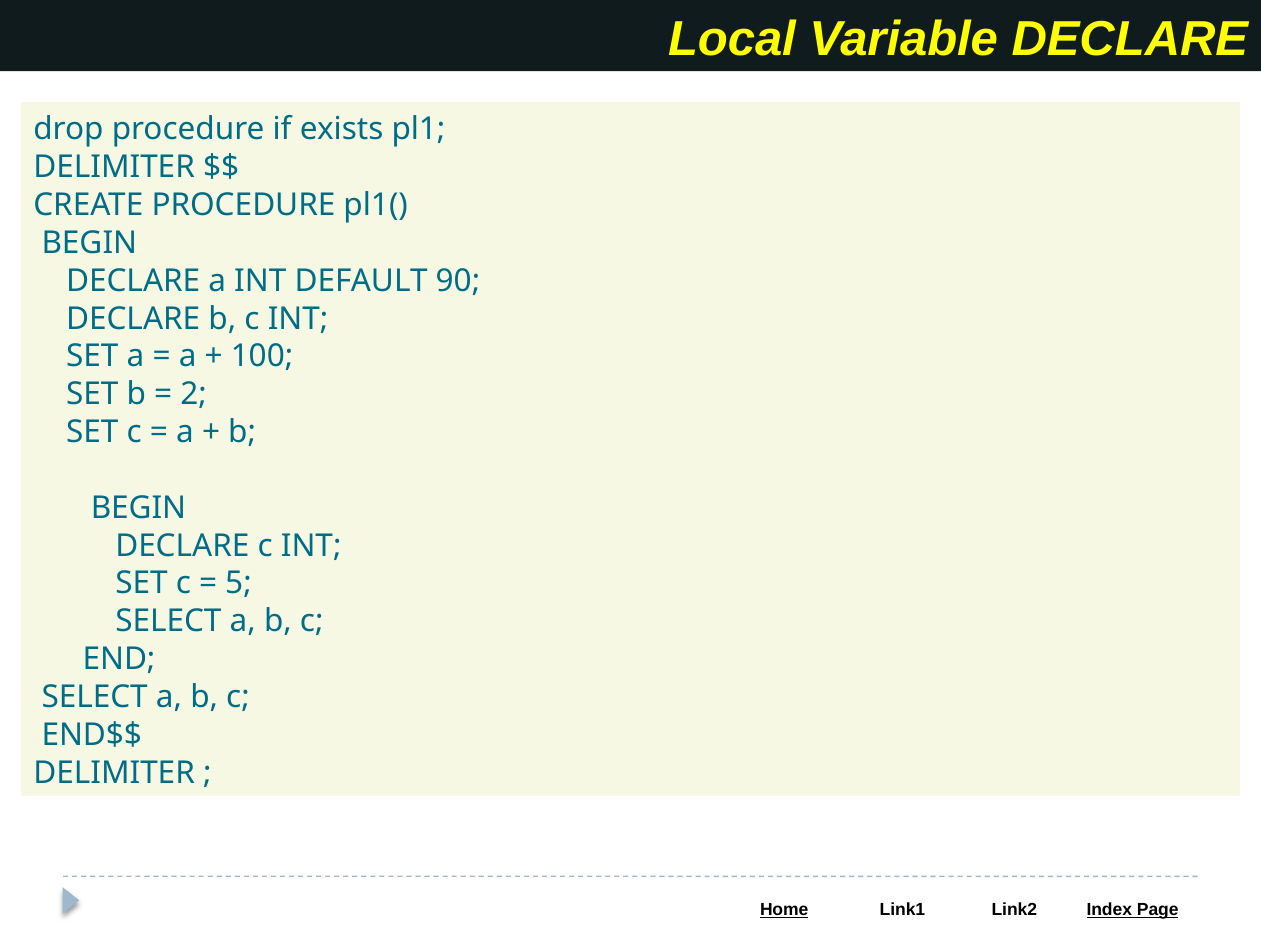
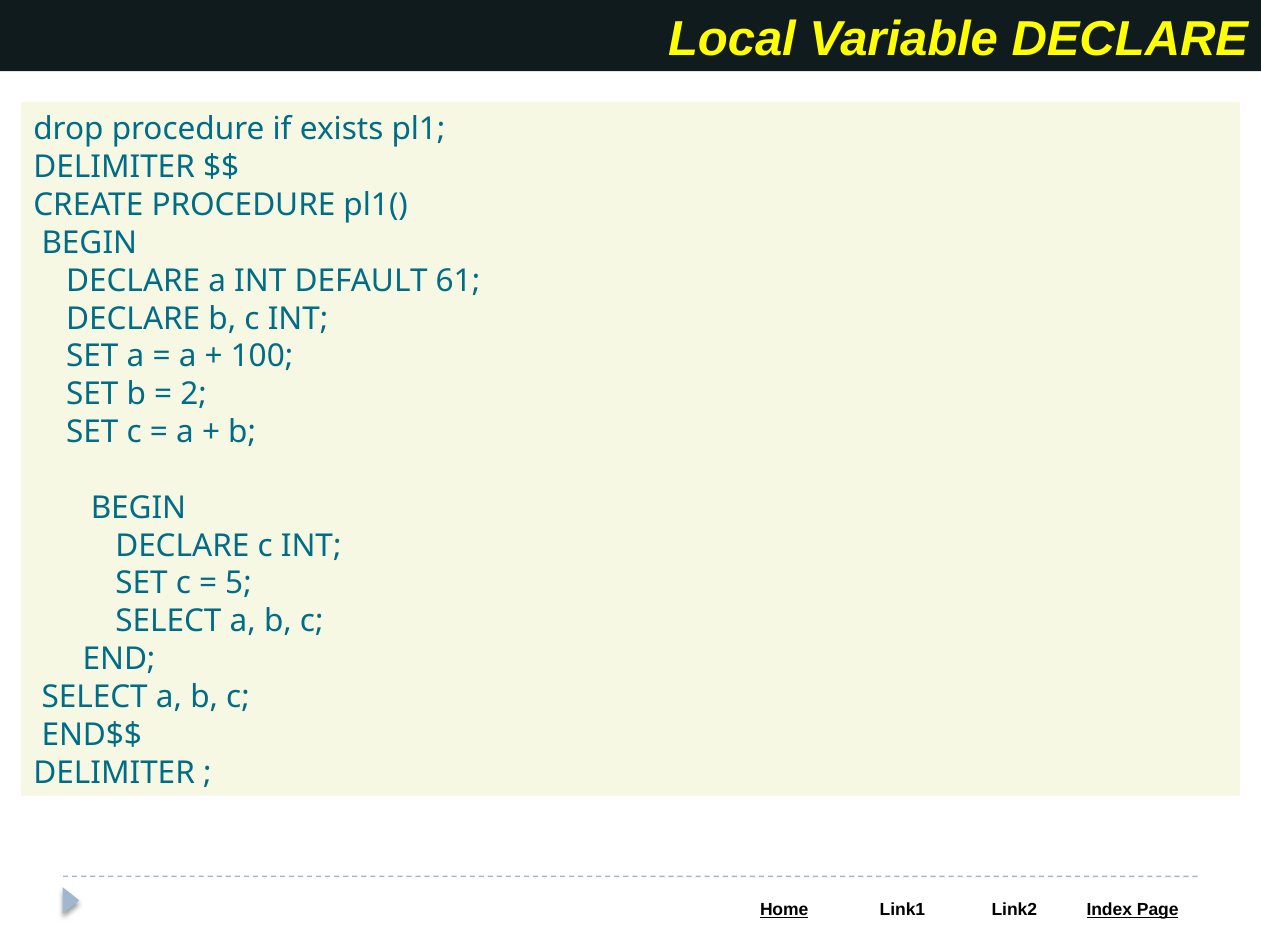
90: 90 -> 61
